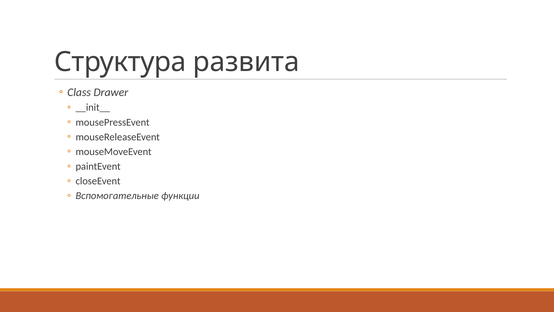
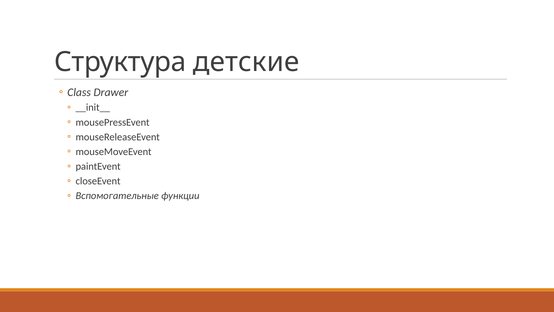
развита: развита -> детские
